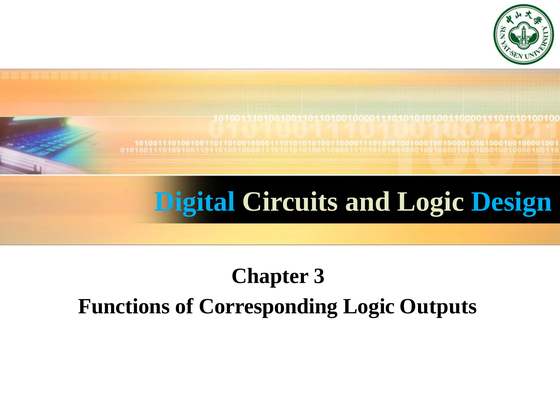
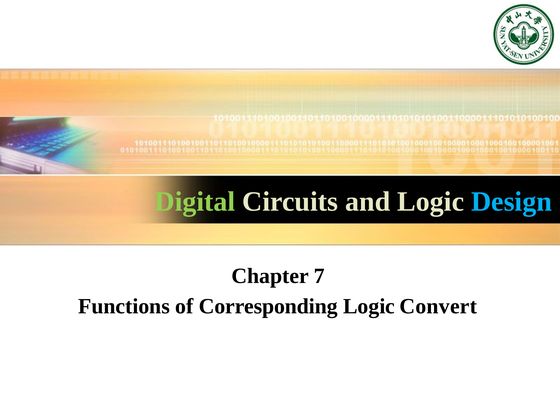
Digital colour: light blue -> light green
3: 3 -> 7
Outputs: Outputs -> Convert
